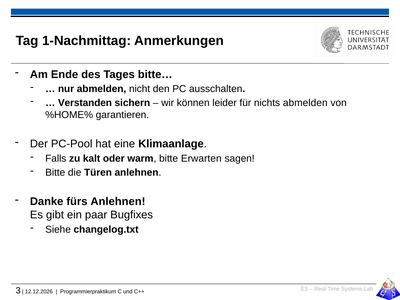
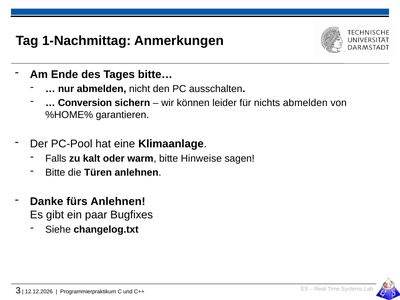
Verstanden: Verstanden -> Conversion
Erwarten: Erwarten -> Hinweise
